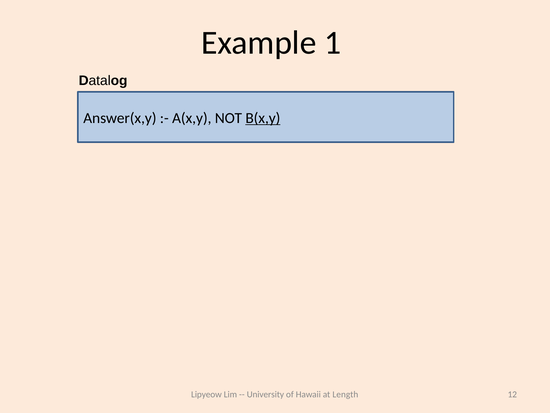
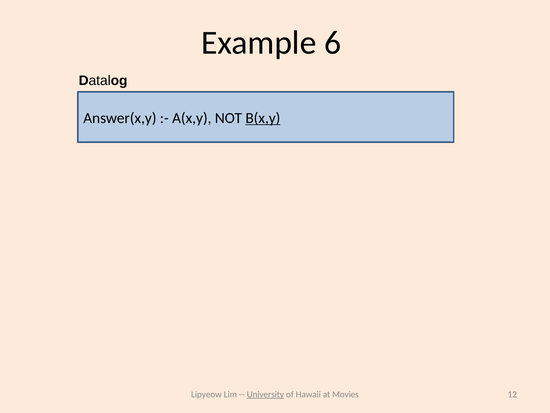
1: 1 -> 6
University underline: none -> present
Length: Length -> Movies
